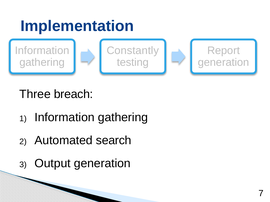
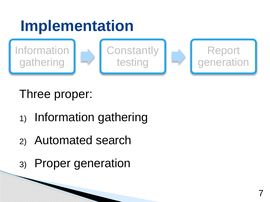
Three breach: breach -> proper
Output at (53, 164): Output -> Proper
